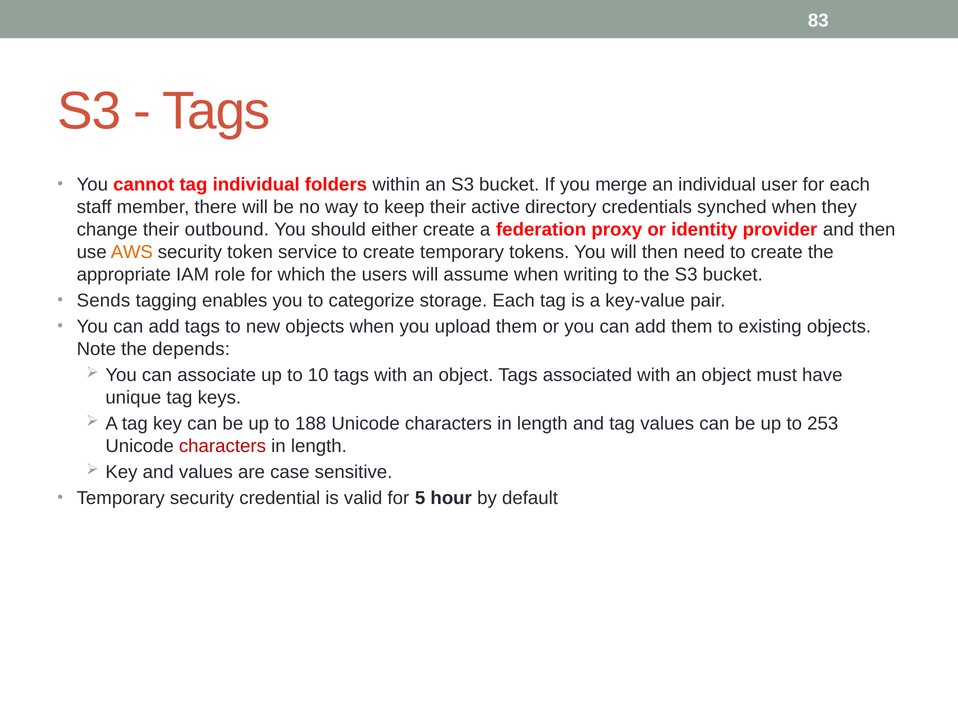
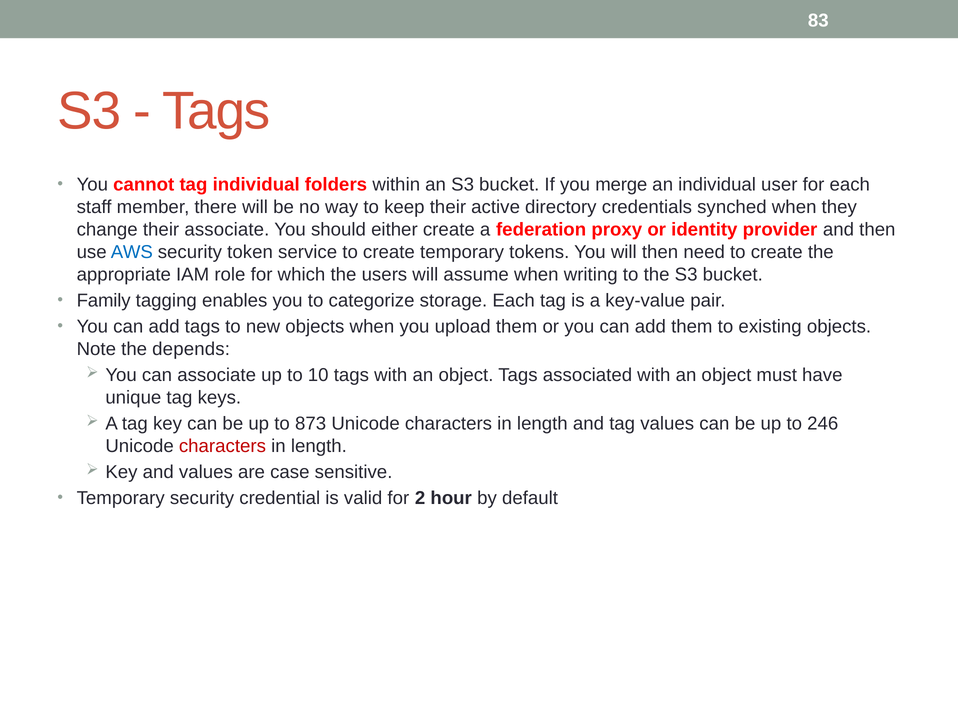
their outbound: outbound -> associate
AWS colour: orange -> blue
Sends: Sends -> Family
188: 188 -> 873
253: 253 -> 246
5: 5 -> 2
